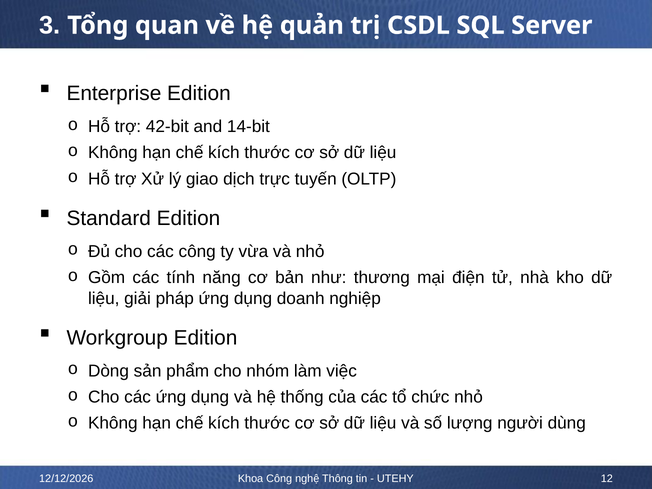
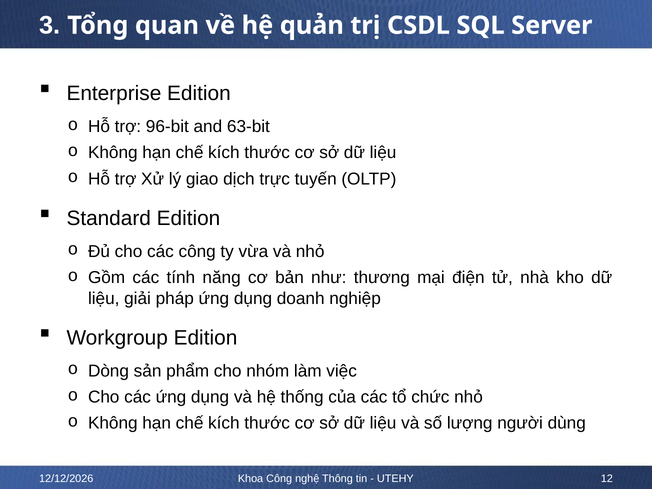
42-bit: 42-bit -> 96-bit
14-bit: 14-bit -> 63-bit
